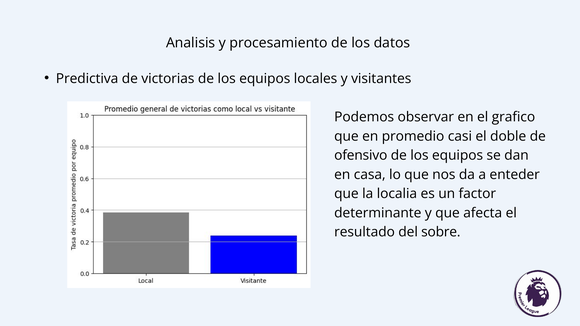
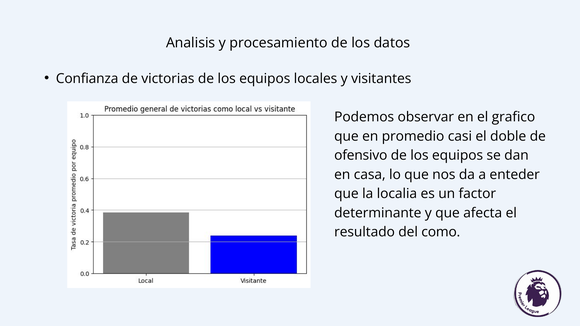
Predictiva: Predictiva -> Confianza
sobre: sobre -> como
